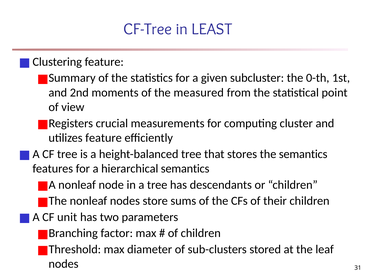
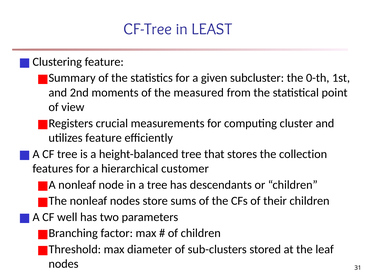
the semantics: semantics -> collection
hierarchical semantics: semantics -> customer
unit: unit -> well
